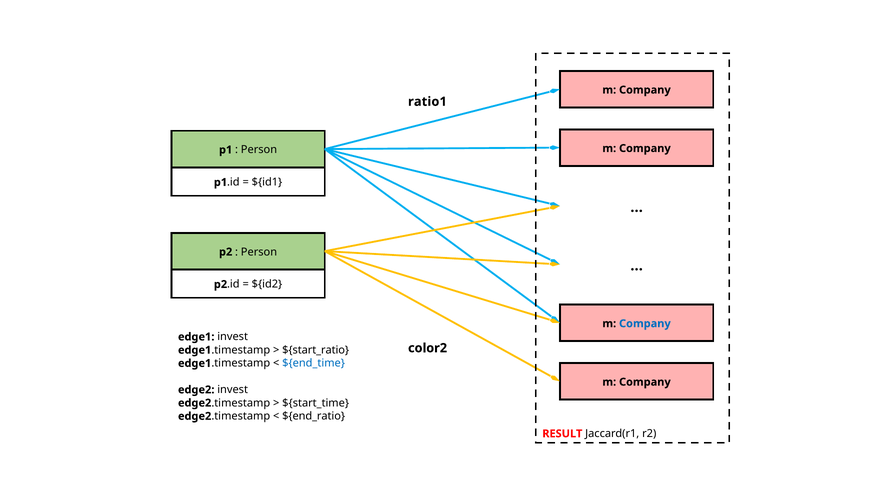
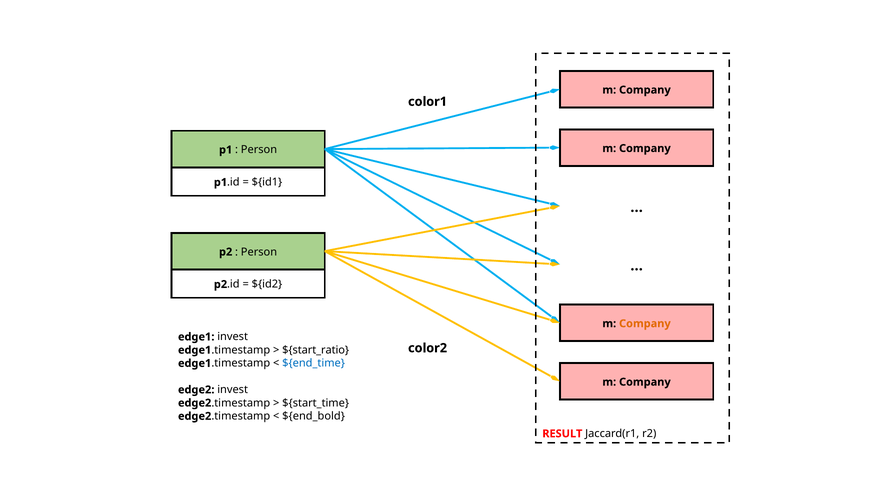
ratio1: ratio1 -> color1
Company at (645, 324) colour: blue -> orange
${end_ratio: ${end_ratio -> ${end_bold
